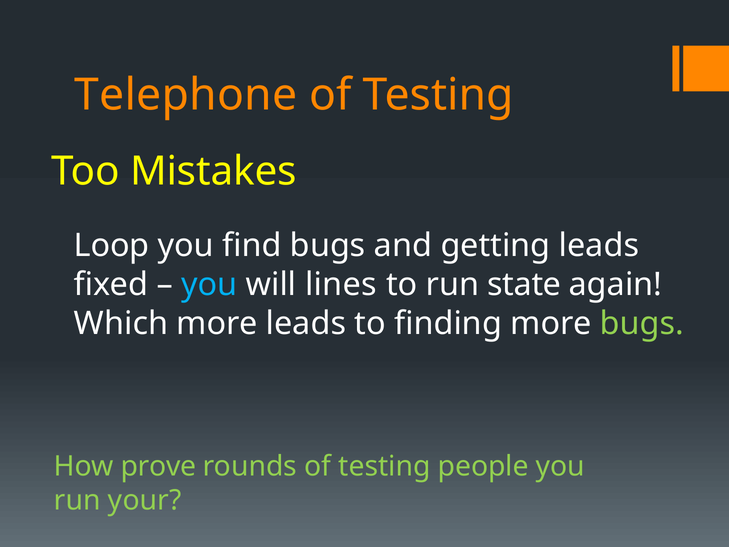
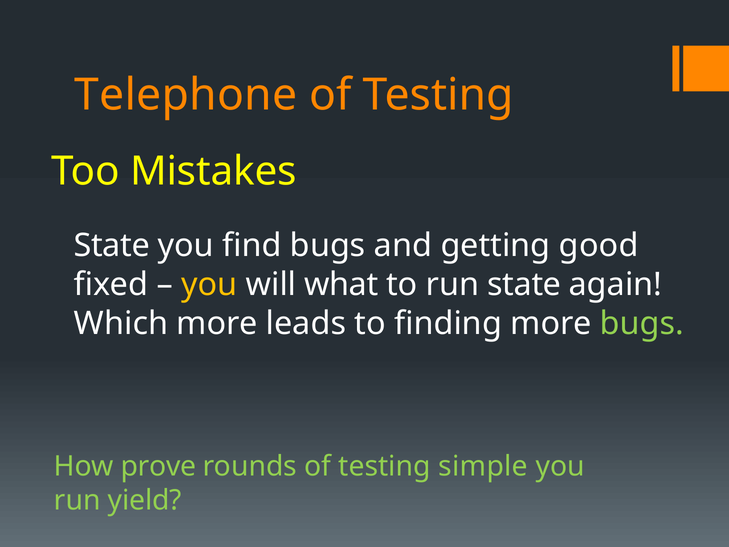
Loop at (112, 245): Loop -> State
getting leads: leads -> good
you at (209, 284) colour: light blue -> yellow
lines: lines -> what
people: people -> simple
your: your -> yield
